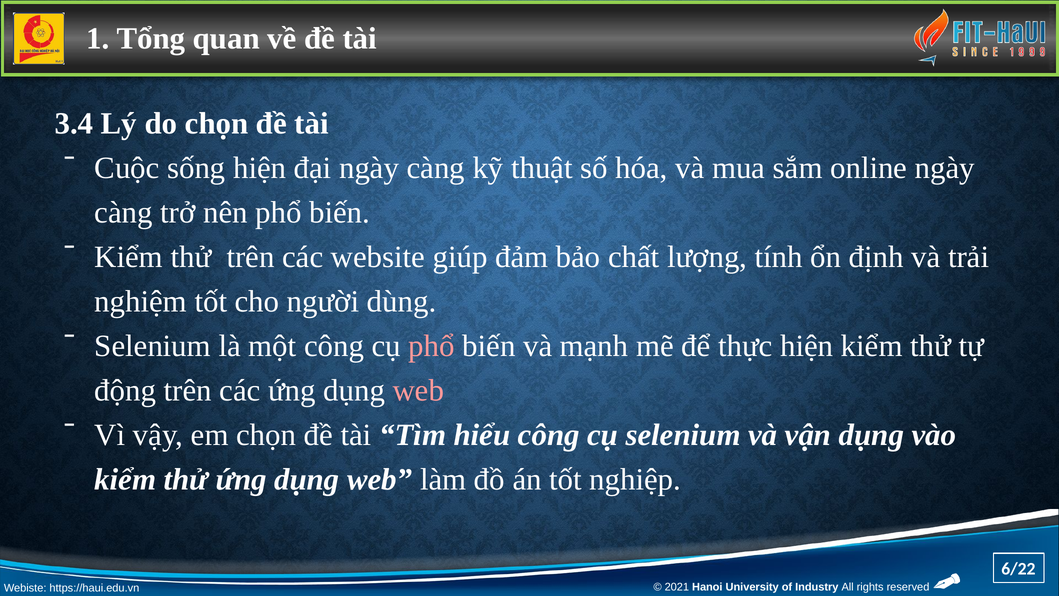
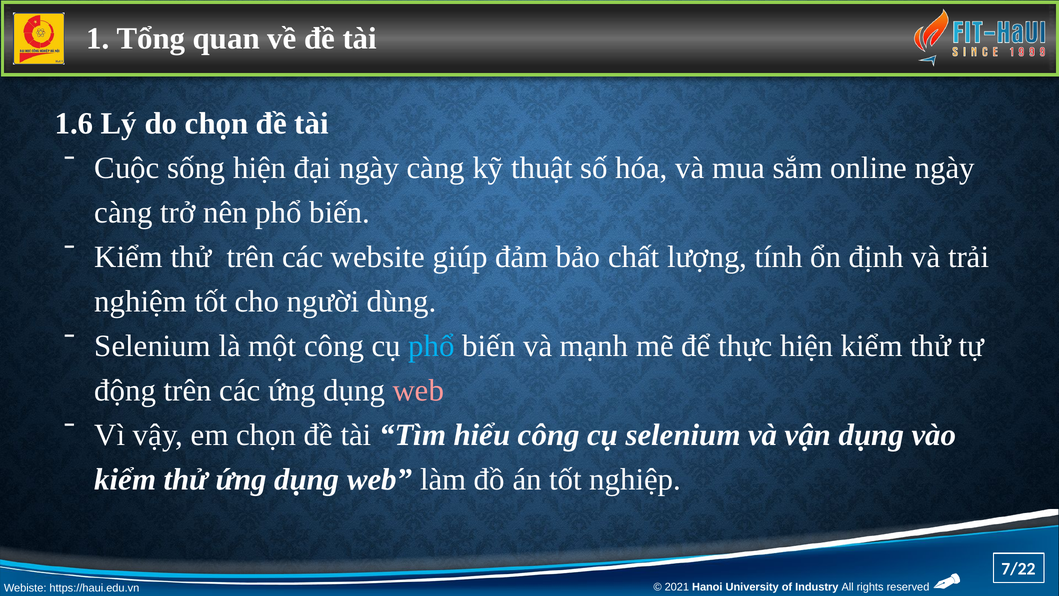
3.4: 3.4 -> 1.6
phổ at (432, 346) colour: pink -> light blue
6/22: 6/22 -> 7/22
